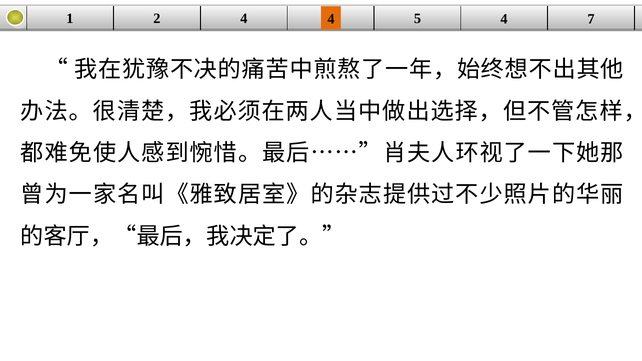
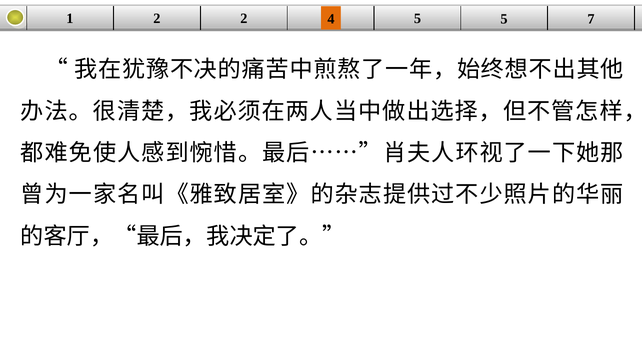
2 4: 4 -> 2
5 4: 4 -> 5
